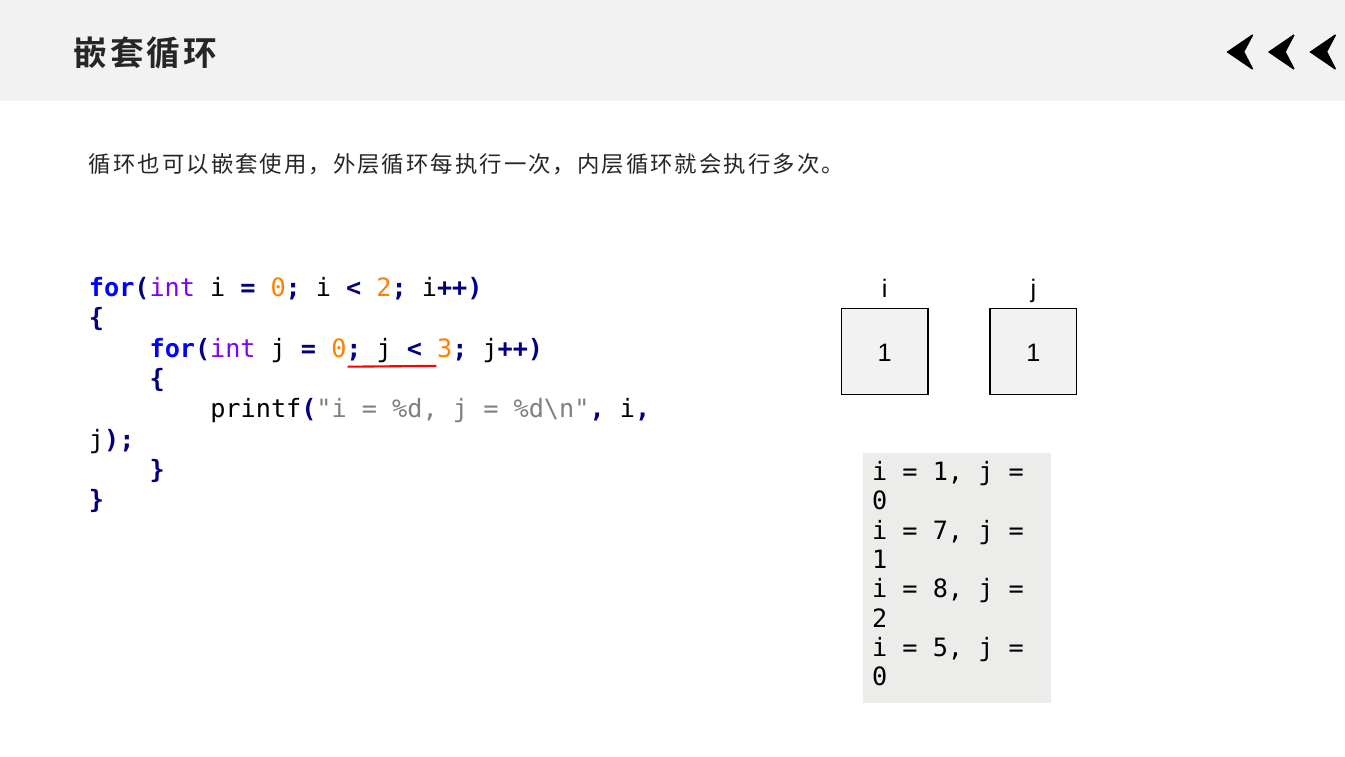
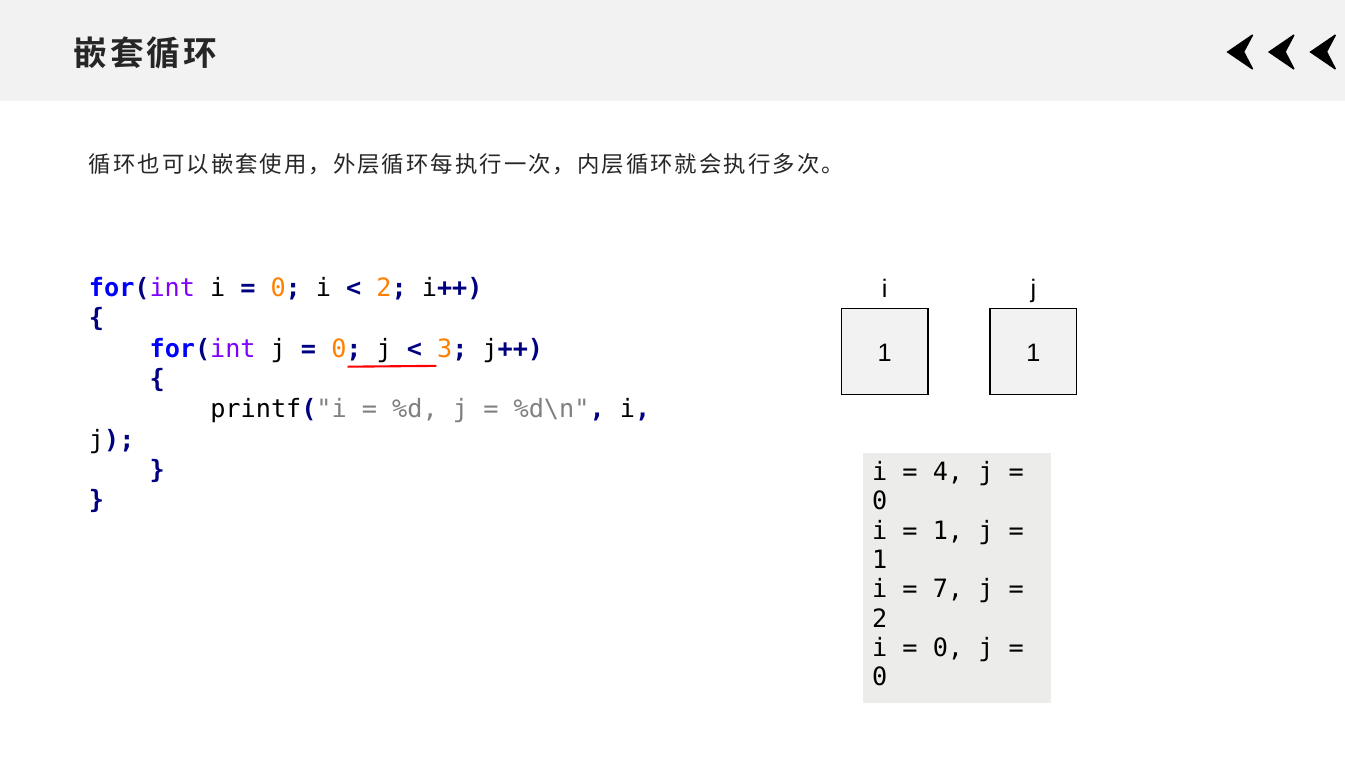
1 at (948, 472): 1 -> 4
7 at (948, 531): 7 -> 1
8: 8 -> 7
5 at (948, 648): 5 -> 0
